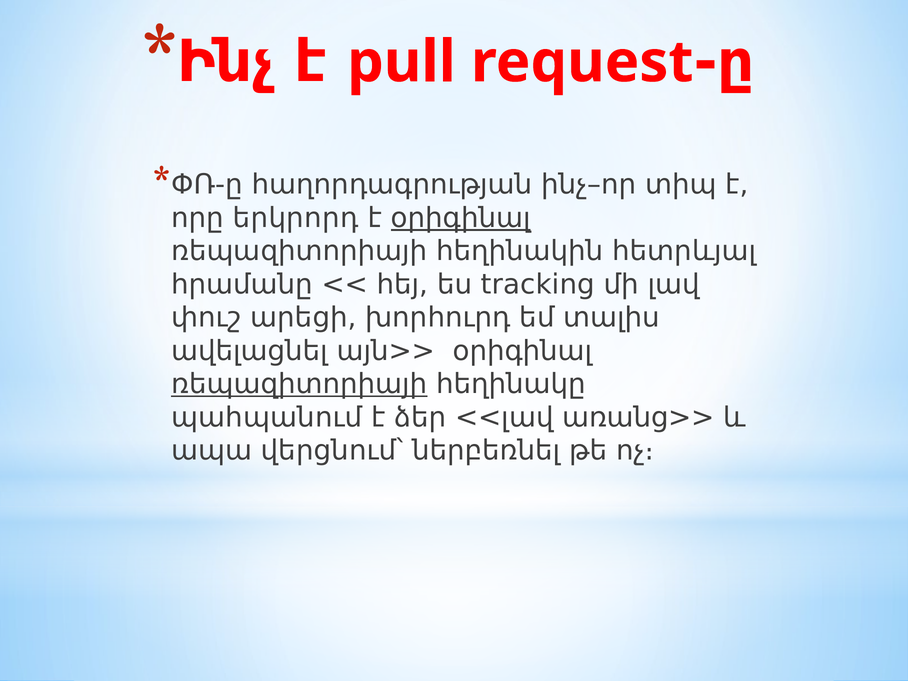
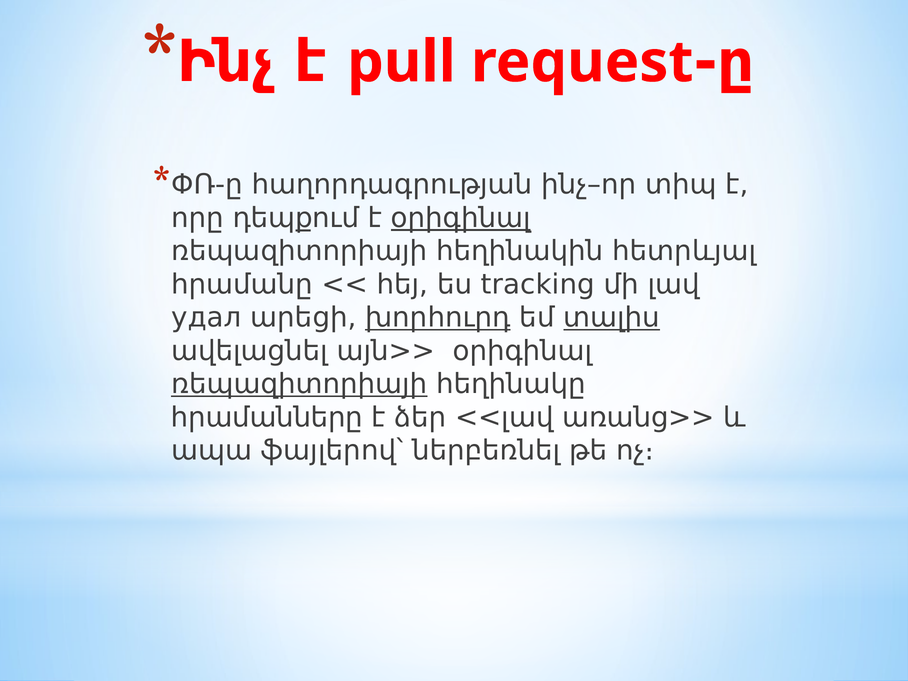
երկրորդ: երկրորդ -> դեպքում
փուշ: փուշ -> удал
խորհուրդ underline: none -> present
տալիս underline: none -> present
պահպանում: պահպանում -> հրամանները
վերցնում՝: վերցնում՝ -> ֆայլերով՝
